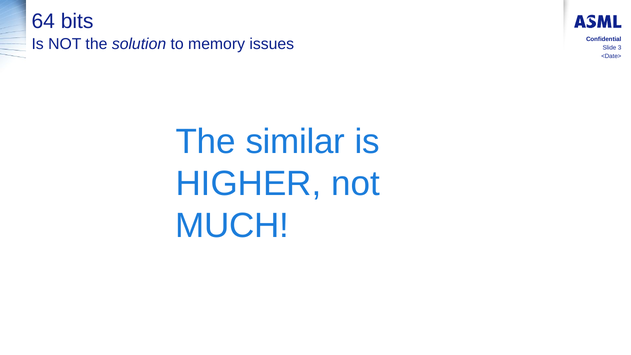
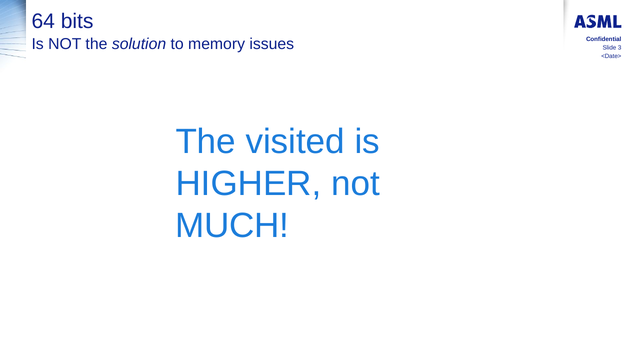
similar: similar -> visited
